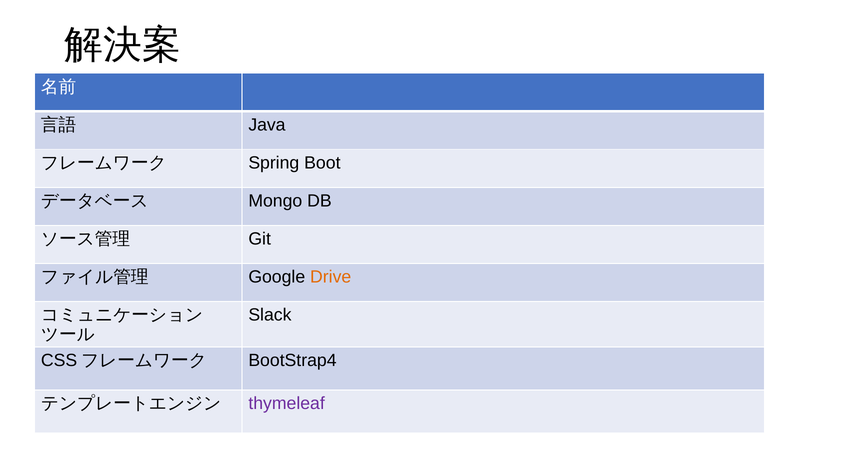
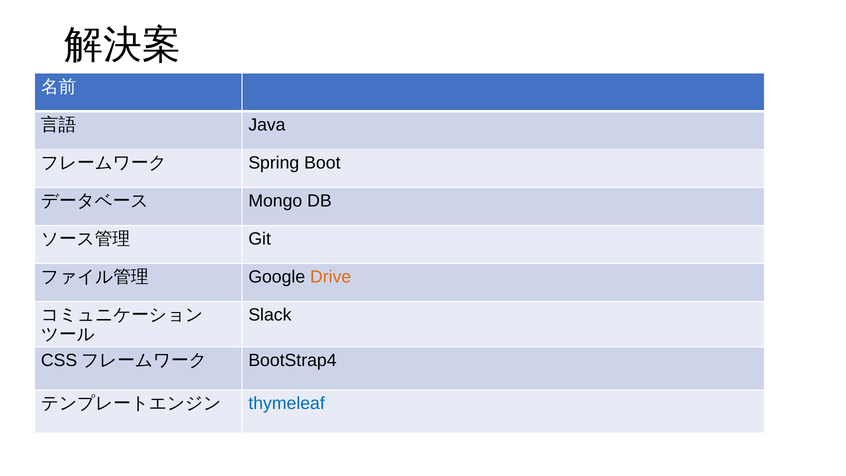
thymeleaf colour: purple -> blue
